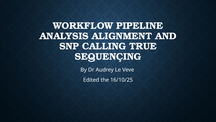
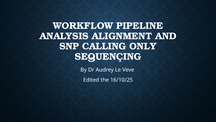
TRUE: TRUE -> ONLY
